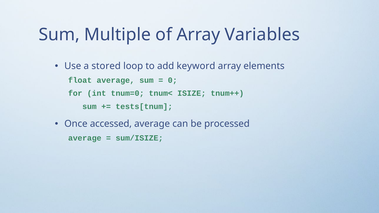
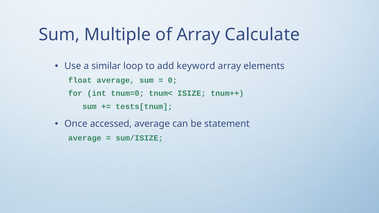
Variables: Variables -> Calculate
stored: stored -> similar
processed: processed -> statement
